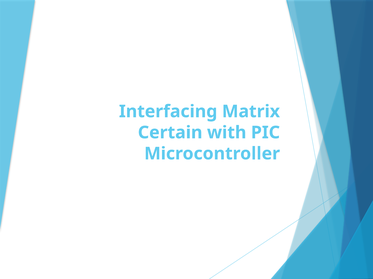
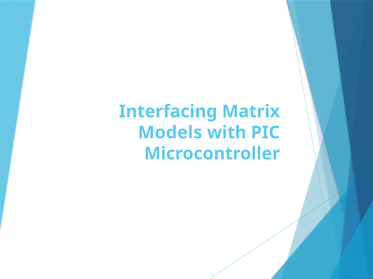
Certain: Certain -> Models
